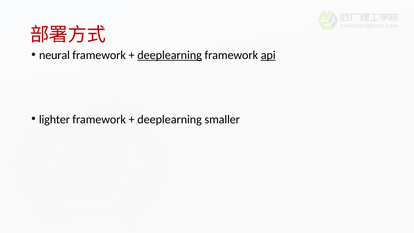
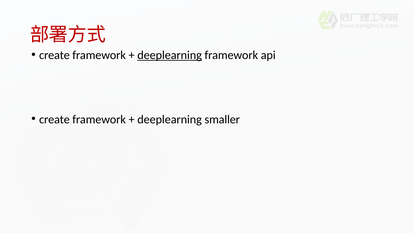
neural at (54, 55): neural -> create
api underline: present -> none
lighter at (54, 119): lighter -> create
